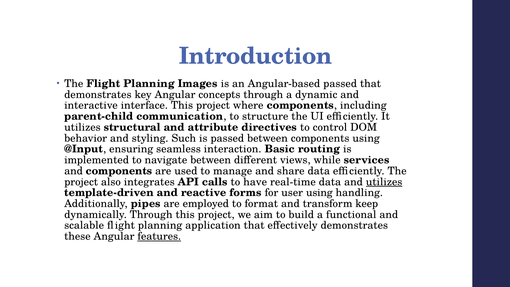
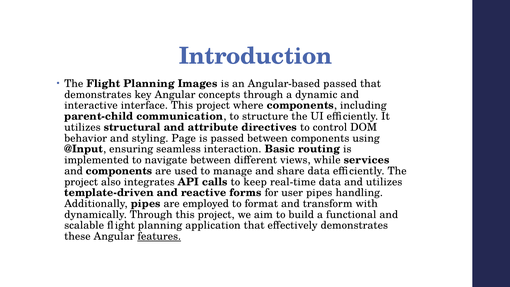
Such: Such -> Page
have: have -> keep
utilizes at (384, 182) underline: present -> none
user using: using -> pipes
keep: keep -> with
